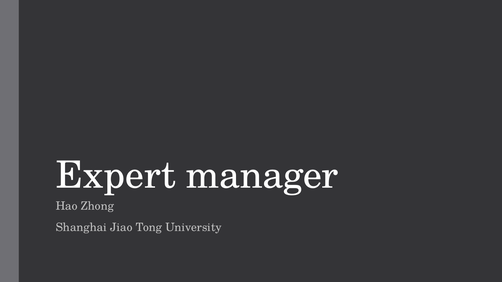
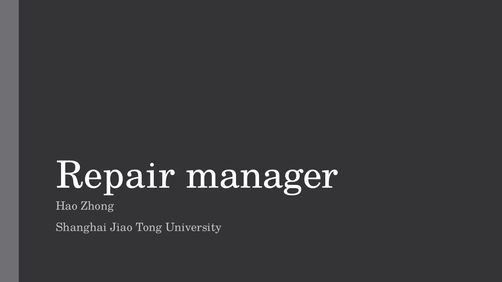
Expert: Expert -> Repair
